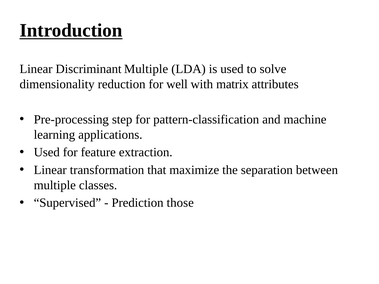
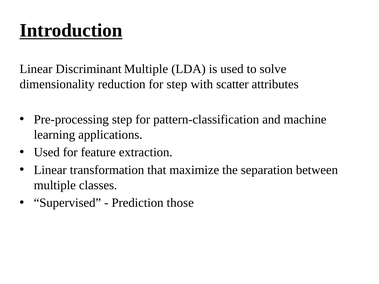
for well: well -> step
matrix: matrix -> scatter
